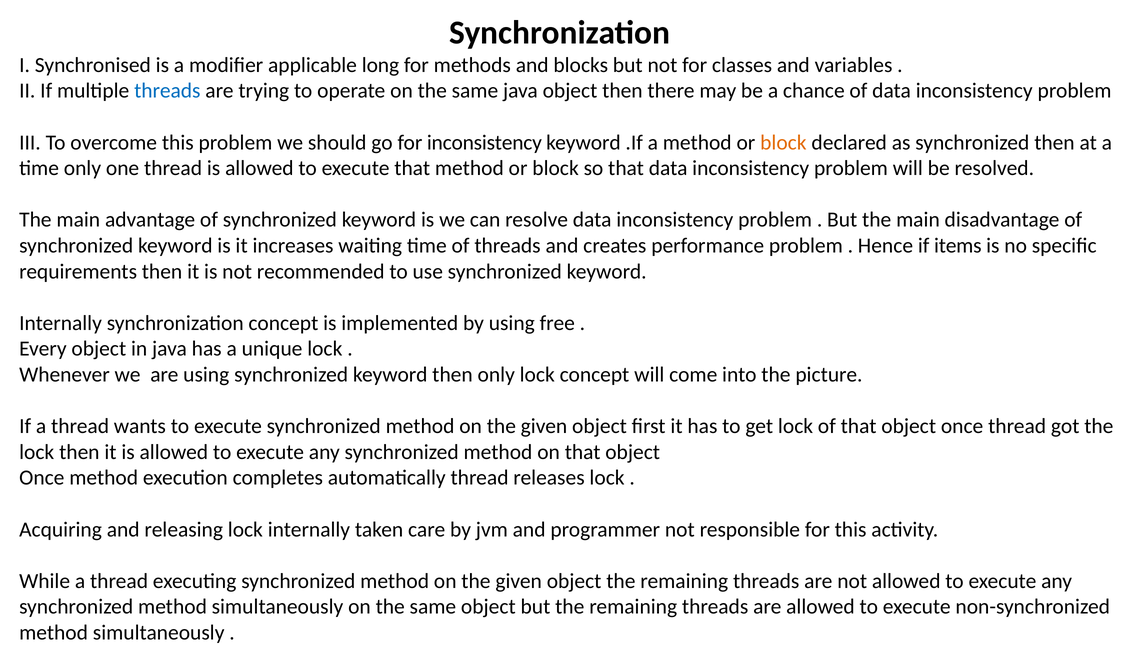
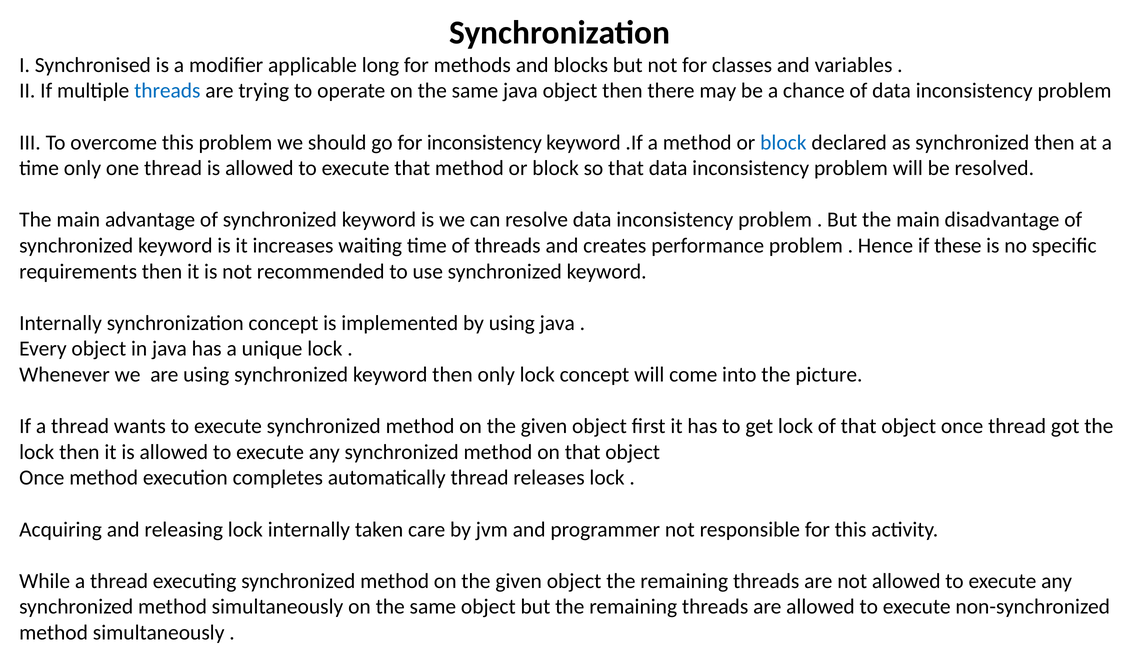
block at (783, 142) colour: orange -> blue
items: items -> these
using free: free -> java
